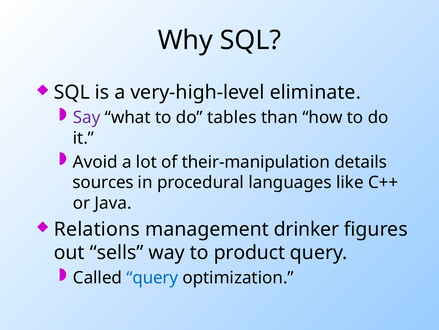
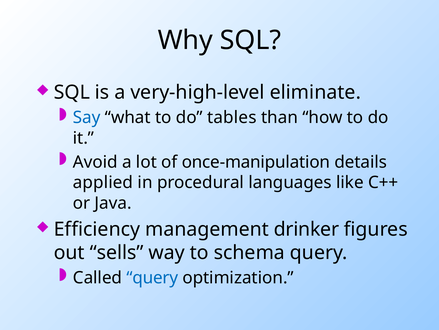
Say colour: purple -> blue
their-manipulation: their-manipulation -> once-manipulation
sources: sources -> applied
Relations: Relations -> Efficiency
product: product -> schema
